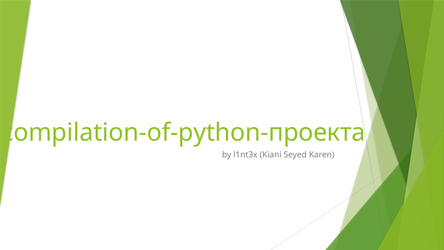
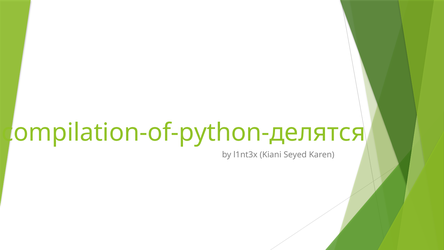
compilation-of-python-проекта: compilation-of-python-проекта -> compilation-of-python-делятся
